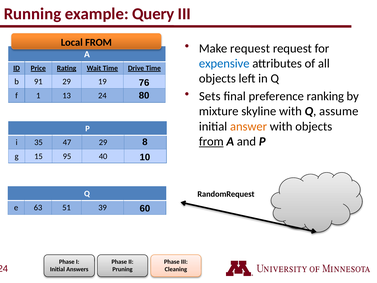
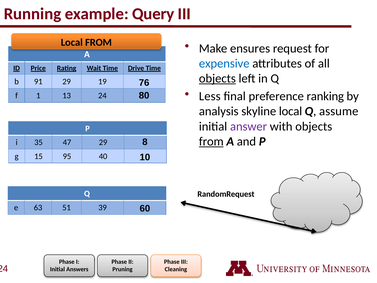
Make request: request -> ensures
objects at (217, 79) underline: none -> present
Sets: Sets -> Less
mixture: mixture -> analysis
skyline with: with -> local
answer colour: orange -> purple
